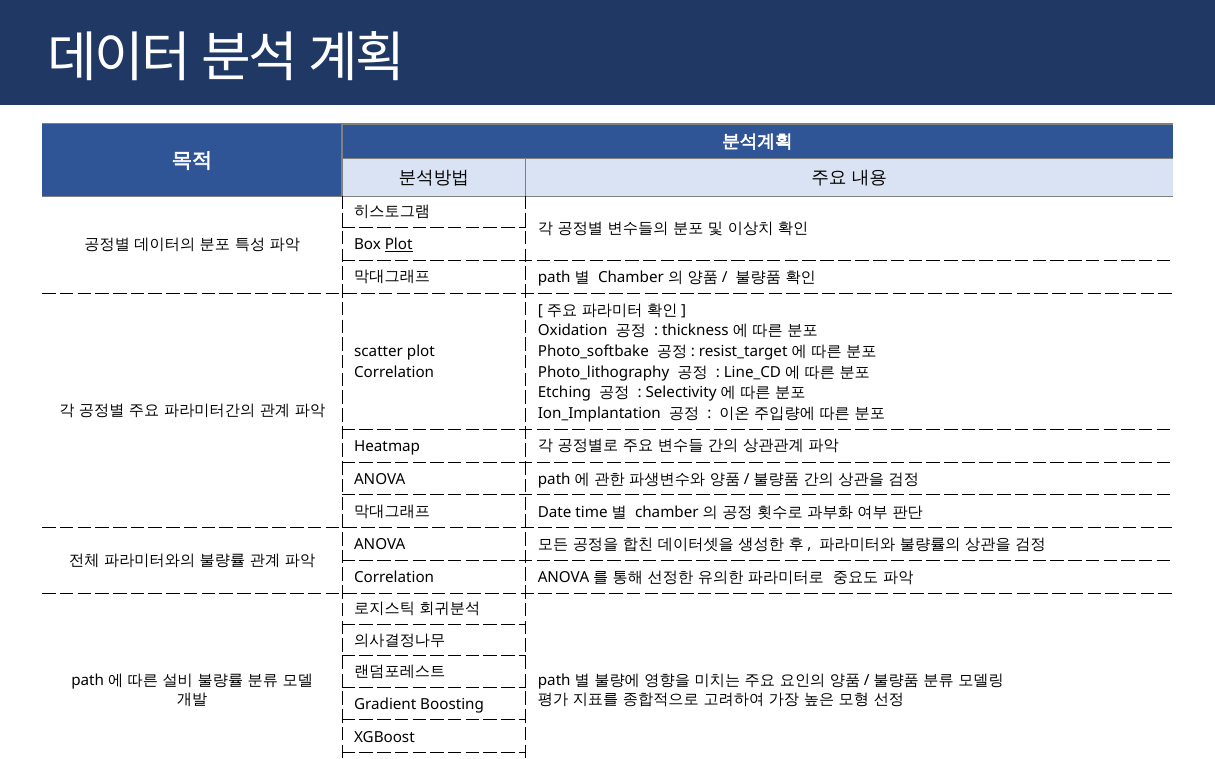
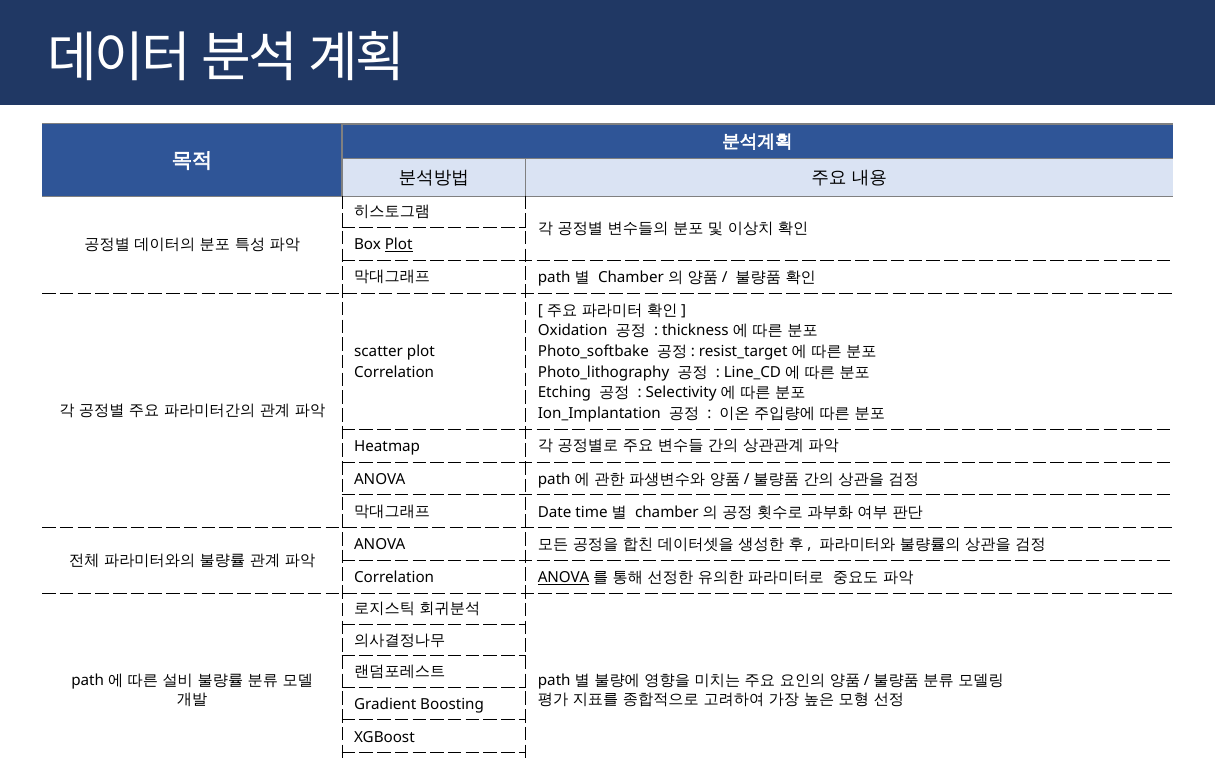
ANOVA at (564, 578) underline: none -> present
